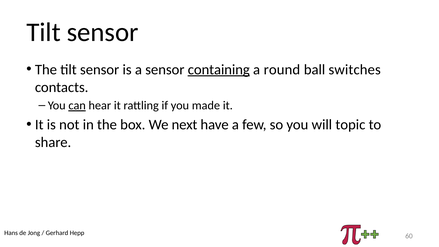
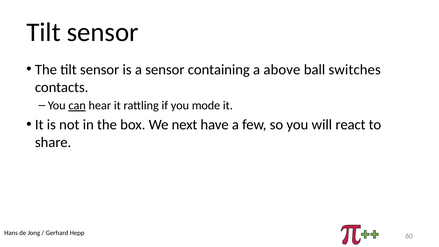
containing underline: present -> none
round: round -> above
made: made -> mode
topic: topic -> react
